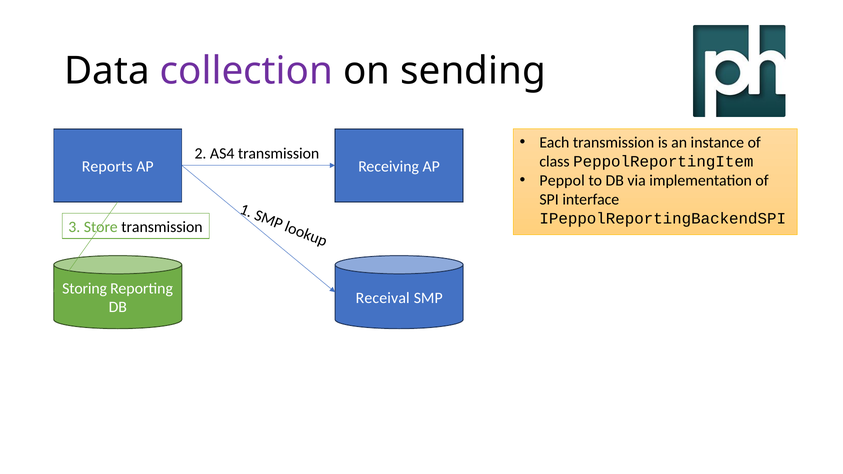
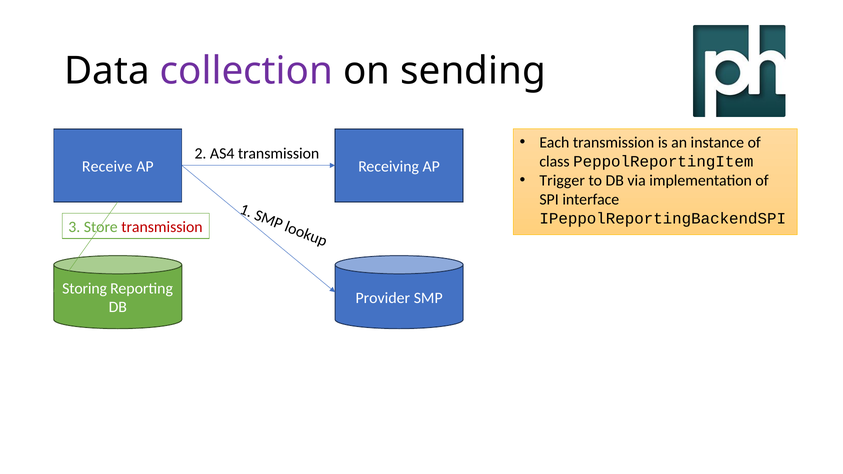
Reports: Reports -> Receive
Peppol: Peppol -> Trigger
transmission at (162, 227) colour: black -> red
Receival: Receival -> Provider
